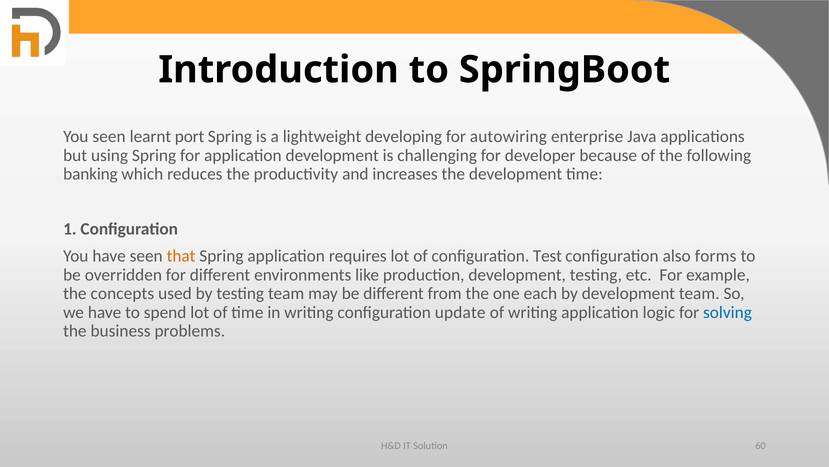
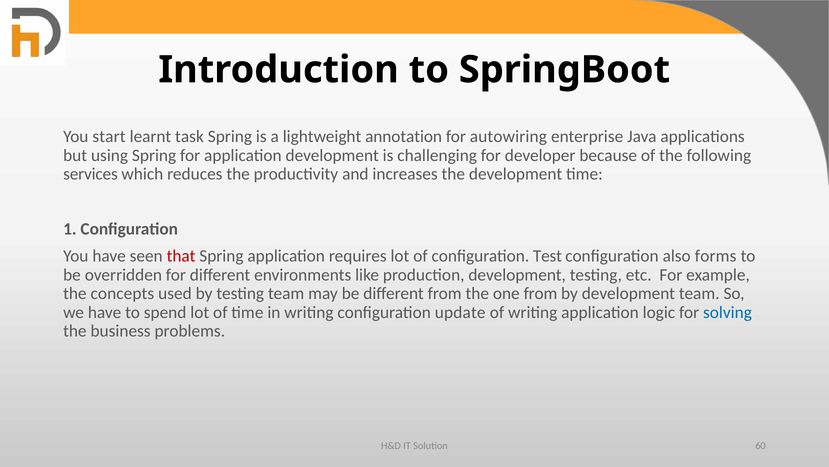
You seen: seen -> start
port: port -> task
developing: developing -> annotation
banking: banking -> services
that colour: orange -> red
one each: each -> from
